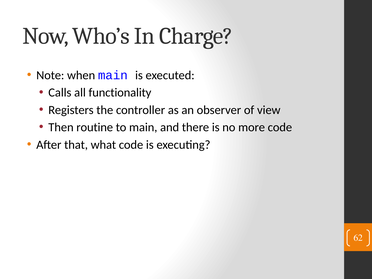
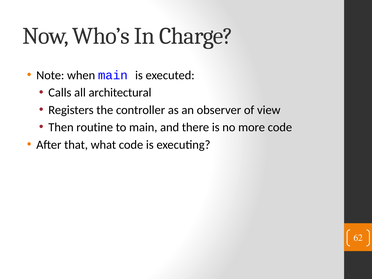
functionality: functionality -> architectural
